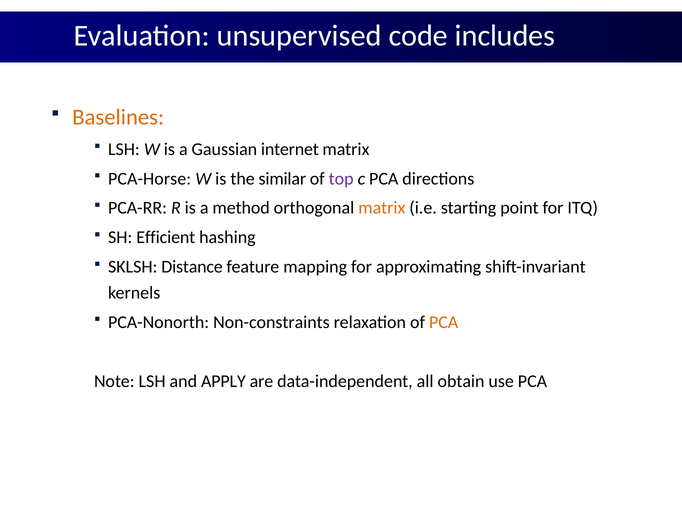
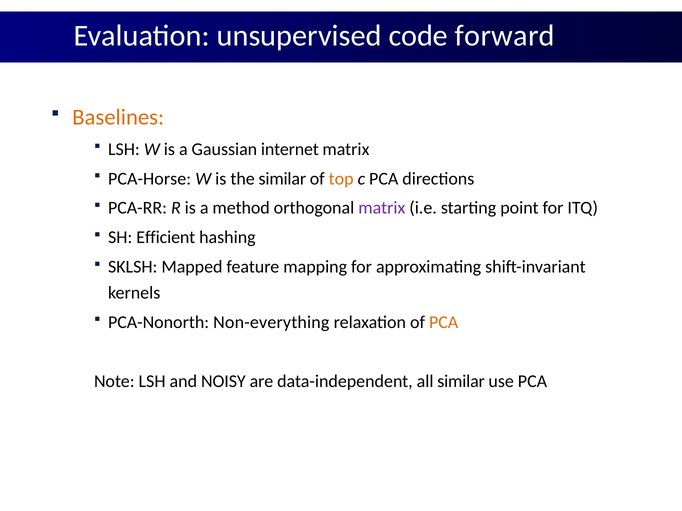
includes: includes -> forward
top colour: purple -> orange
matrix at (382, 208) colour: orange -> purple
Distance: Distance -> Mapped
Non-constraints: Non-constraints -> Non-everything
APPLY: APPLY -> NOISY
all obtain: obtain -> similar
